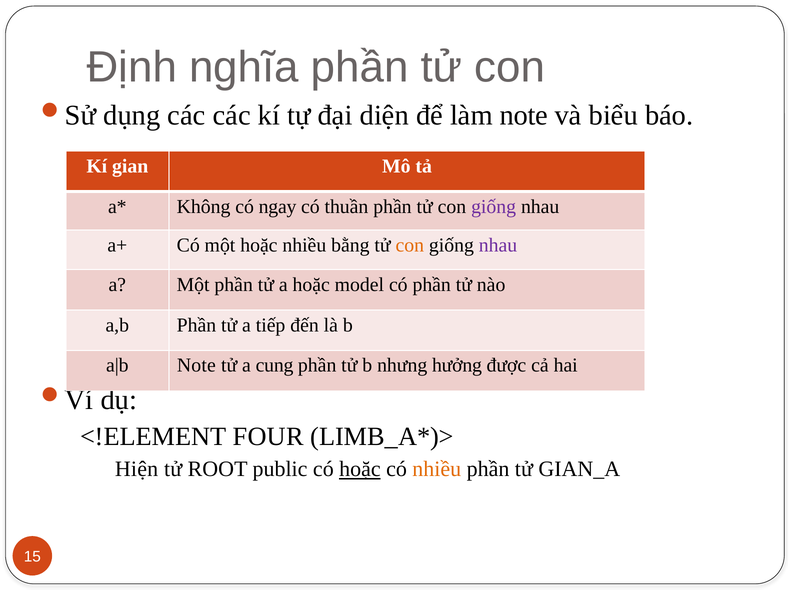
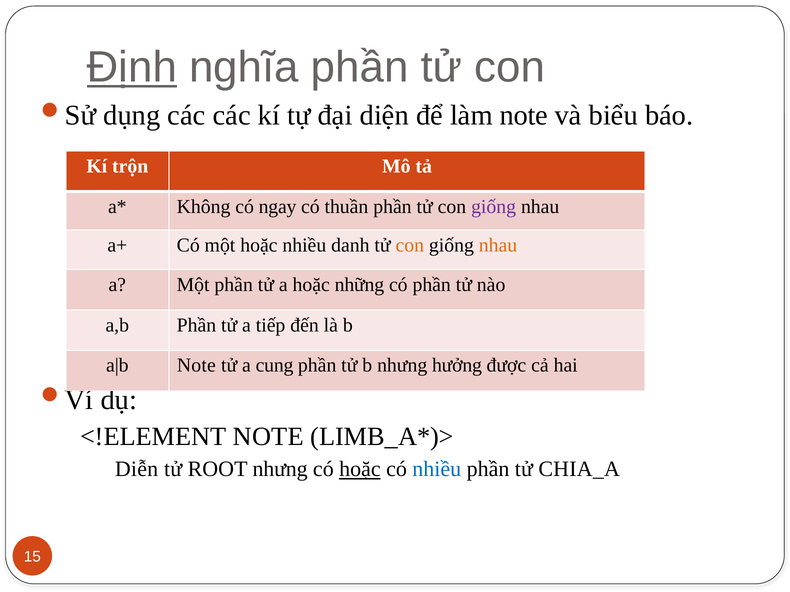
Định underline: none -> present
gian: gian -> trộn
bằng: bằng -> danh
nhau at (498, 245) colour: purple -> orange
model: model -> những
<!ELEMENT FOUR: FOUR -> NOTE
Hiện: Hiện -> Diễn
ROOT public: public -> nhưng
nhiều at (437, 470) colour: orange -> blue
GIAN_A: GIAN_A -> CHIA_A
